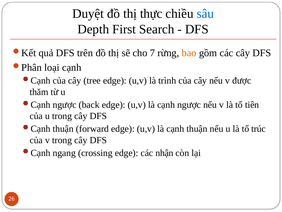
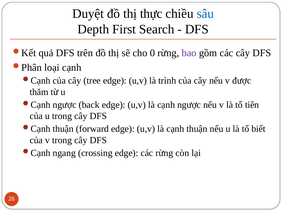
7: 7 -> 0
bao colour: orange -> purple
trúc: trúc -> biết
các nhận: nhận -> rừng
